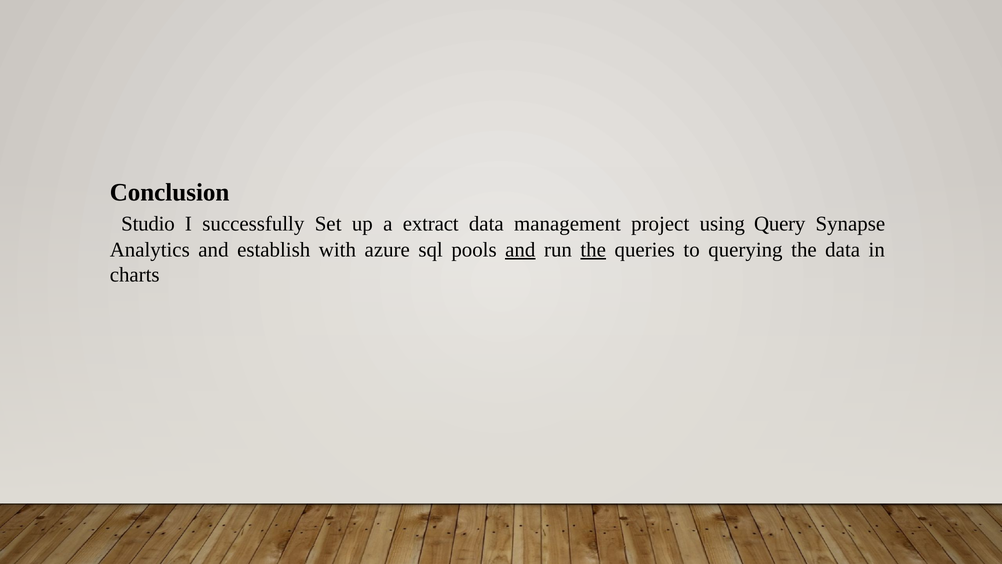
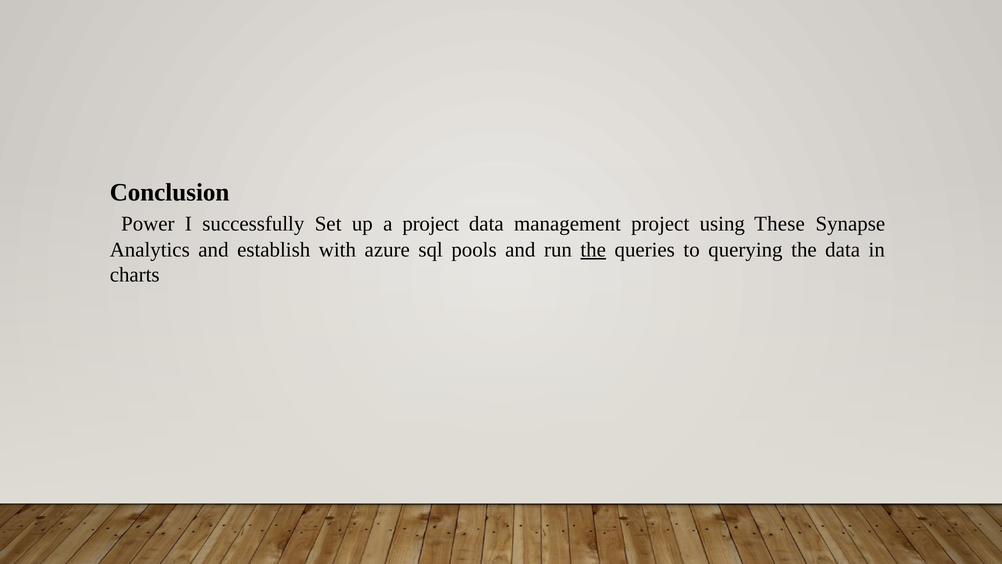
Studio: Studio -> Power
a extract: extract -> project
Query: Query -> These
and at (520, 250) underline: present -> none
